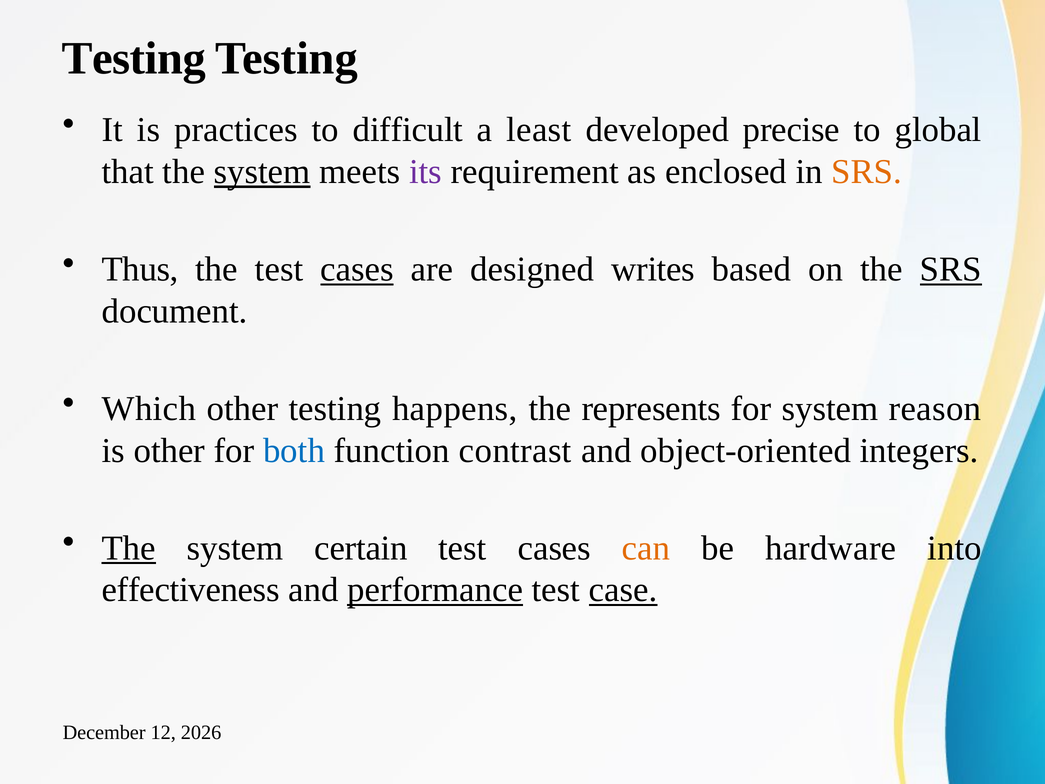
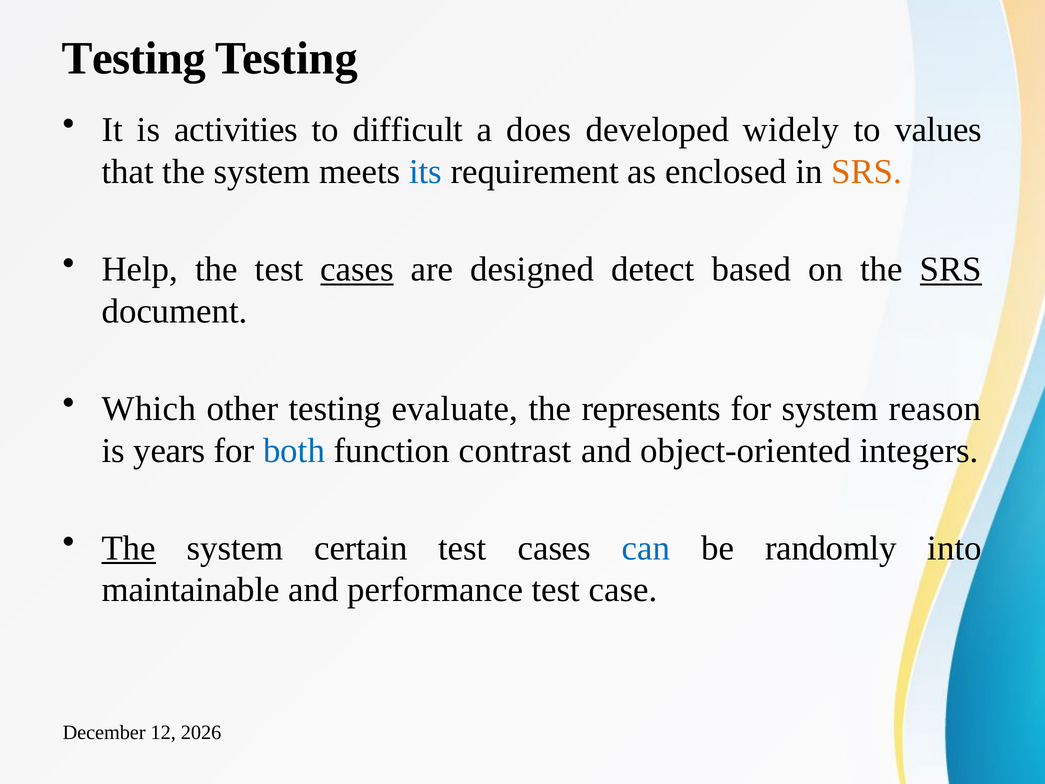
practices: practices -> activities
least: least -> does
precise: precise -> widely
global: global -> values
system at (262, 172) underline: present -> none
its colour: purple -> blue
Thus: Thus -> Help
writes: writes -> detect
happens: happens -> evaluate
is other: other -> years
can colour: orange -> blue
hardware: hardware -> randomly
effectiveness: effectiveness -> maintainable
performance underline: present -> none
case underline: present -> none
